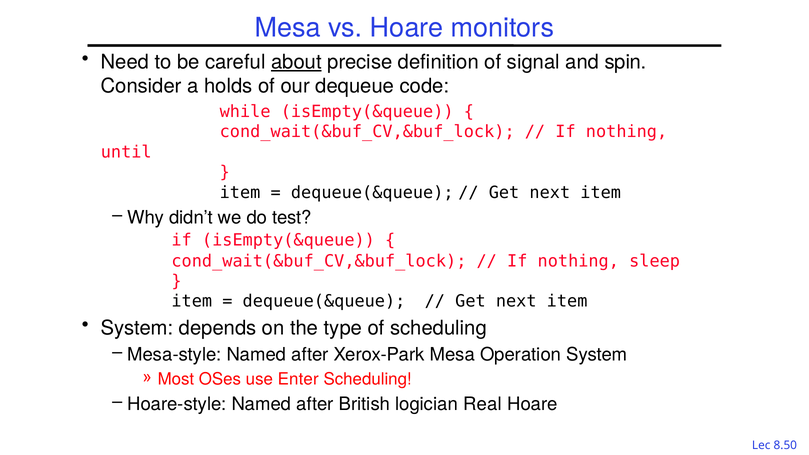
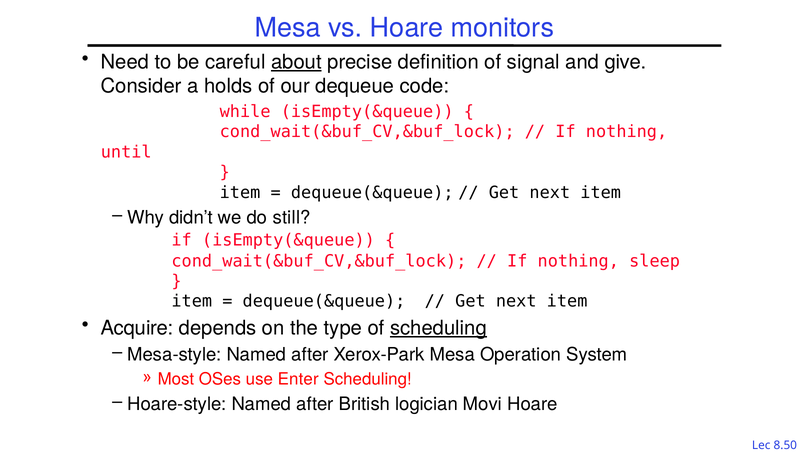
spin: spin -> give
test: test -> still
System at (137, 328): System -> Acquire
scheduling at (438, 328) underline: none -> present
Real: Real -> Movi
